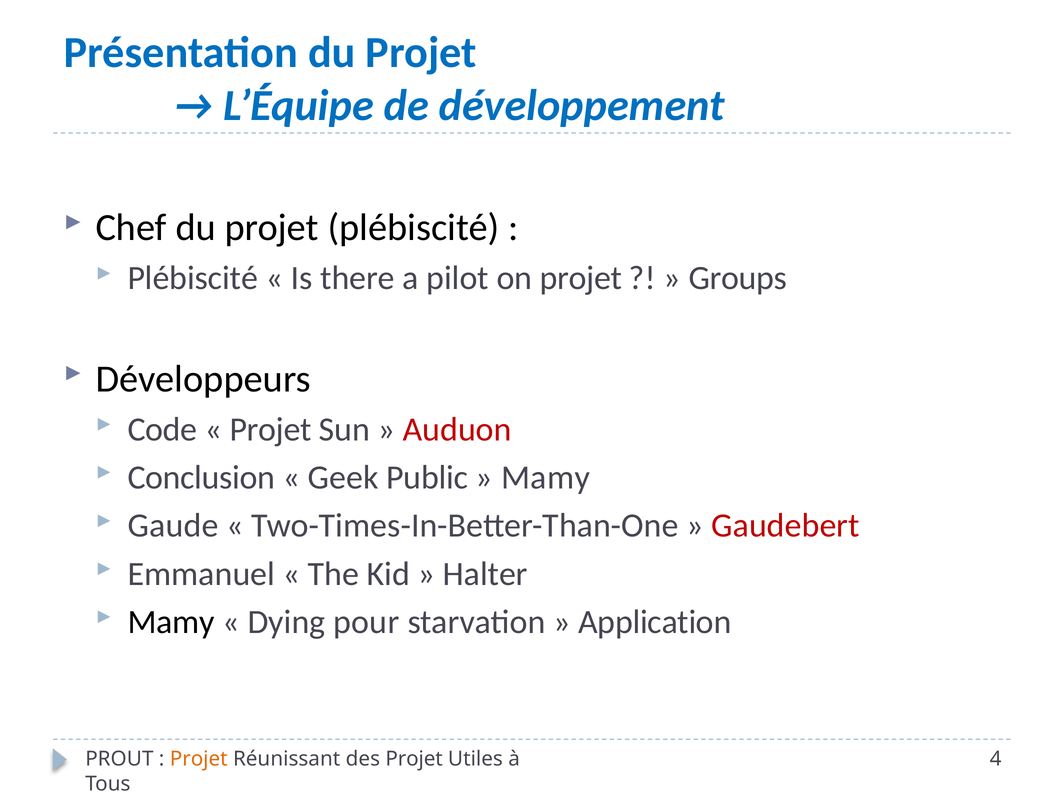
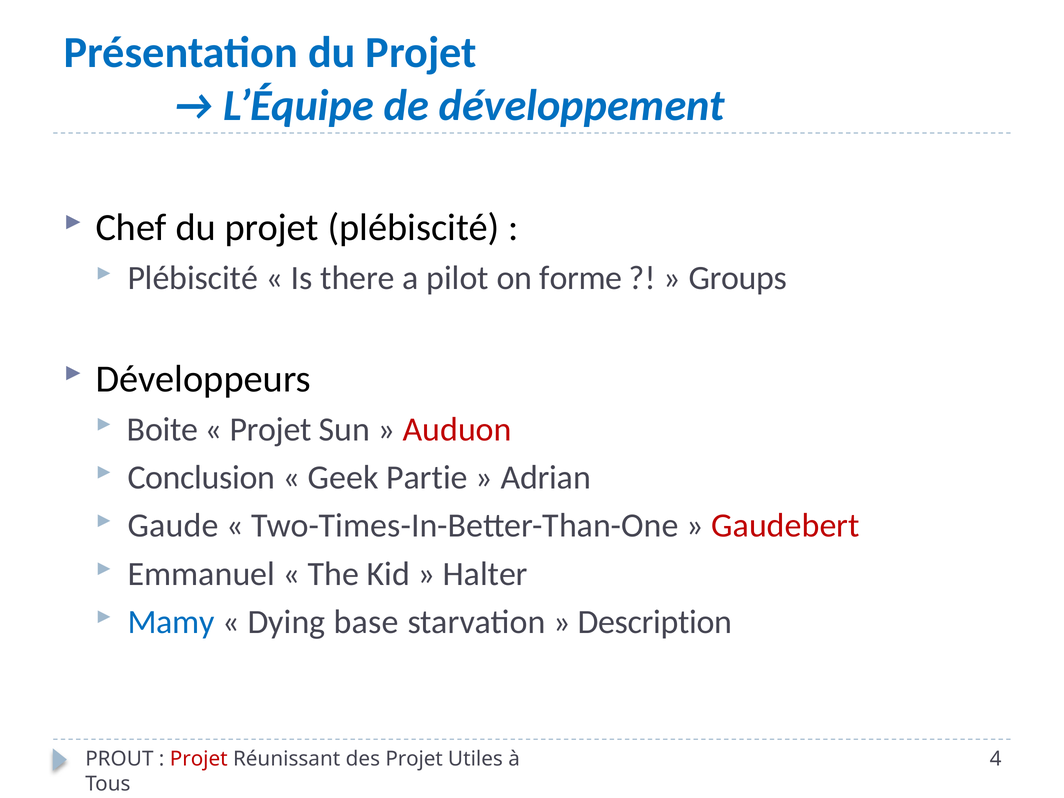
on projet: projet -> forme
Code: Code -> Boite
Public: Public -> Partie
Mamy at (545, 478): Mamy -> Adrian
Mamy at (171, 622) colour: black -> blue
pour: pour -> base
Application: Application -> Description
Projet at (199, 759) colour: orange -> red
